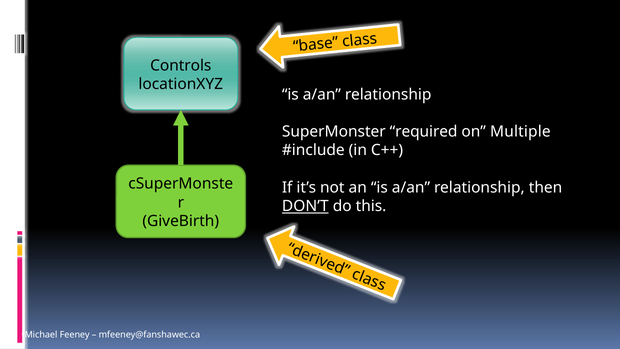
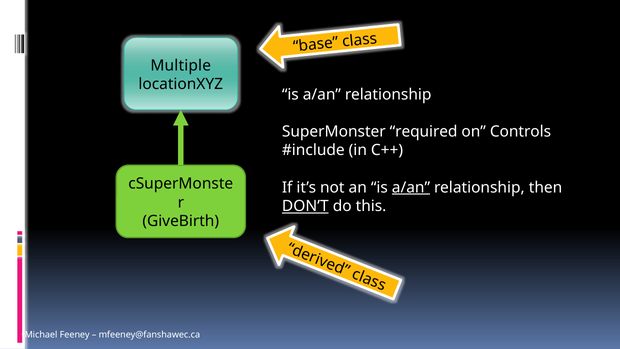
Controls: Controls -> Multiple
Multiple: Multiple -> Controls
a/an at (411, 187) underline: none -> present
